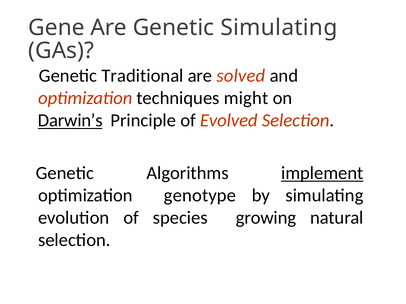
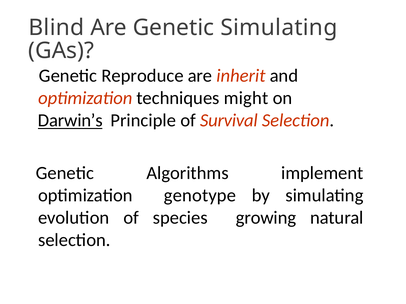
Gene: Gene -> Blind
Traditional: Traditional -> Reproduce
solved: solved -> inherit
Evolved: Evolved -> Survival
implement underline: present -> none
